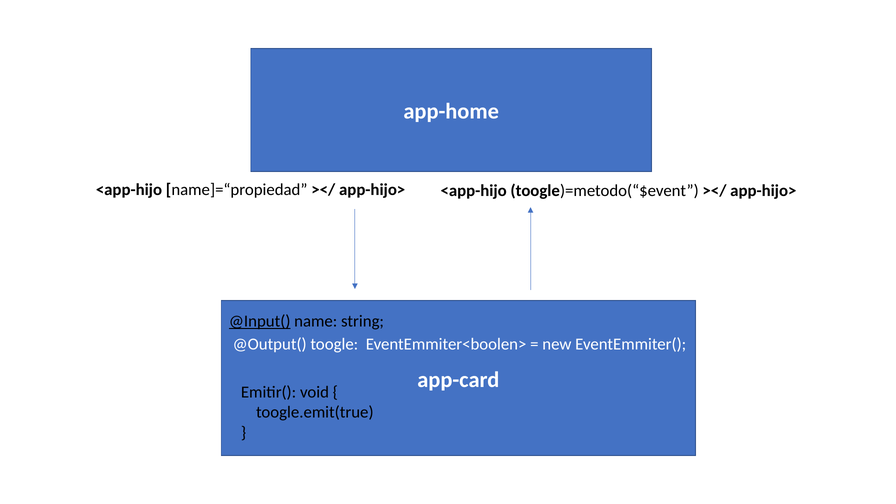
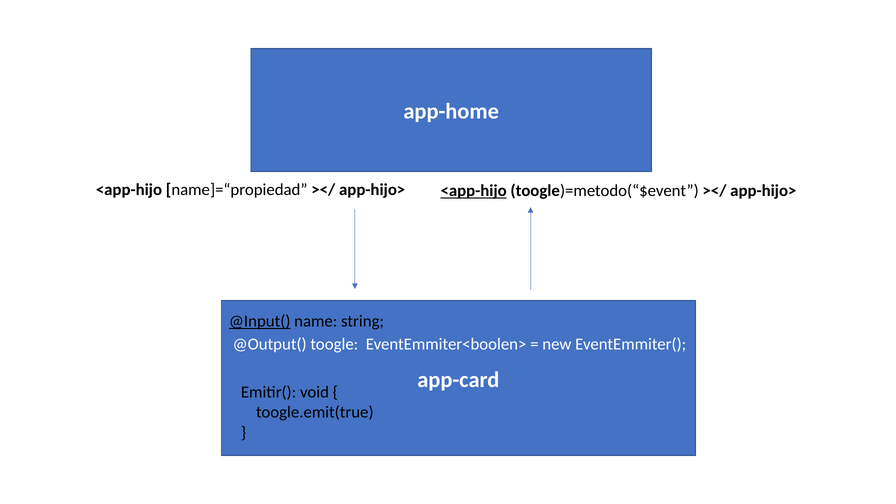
<app-hijo at (474, 191) underline: none -> present
